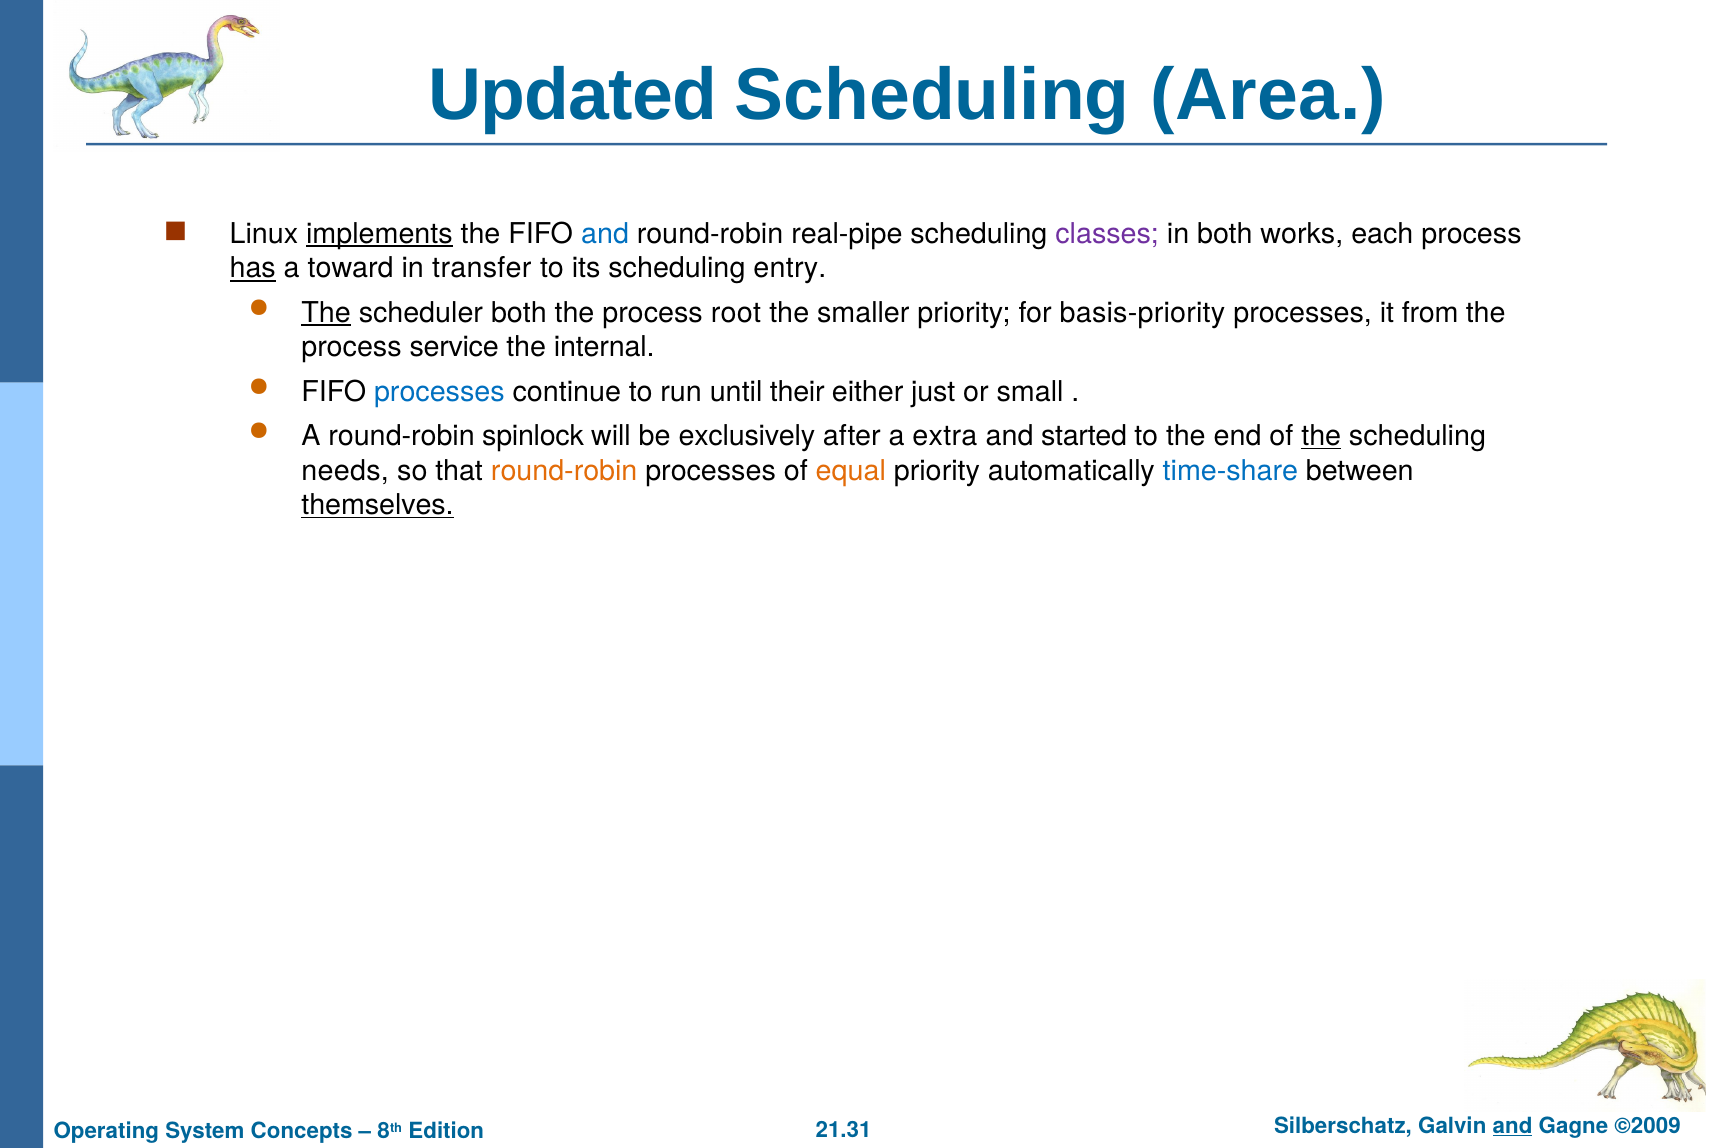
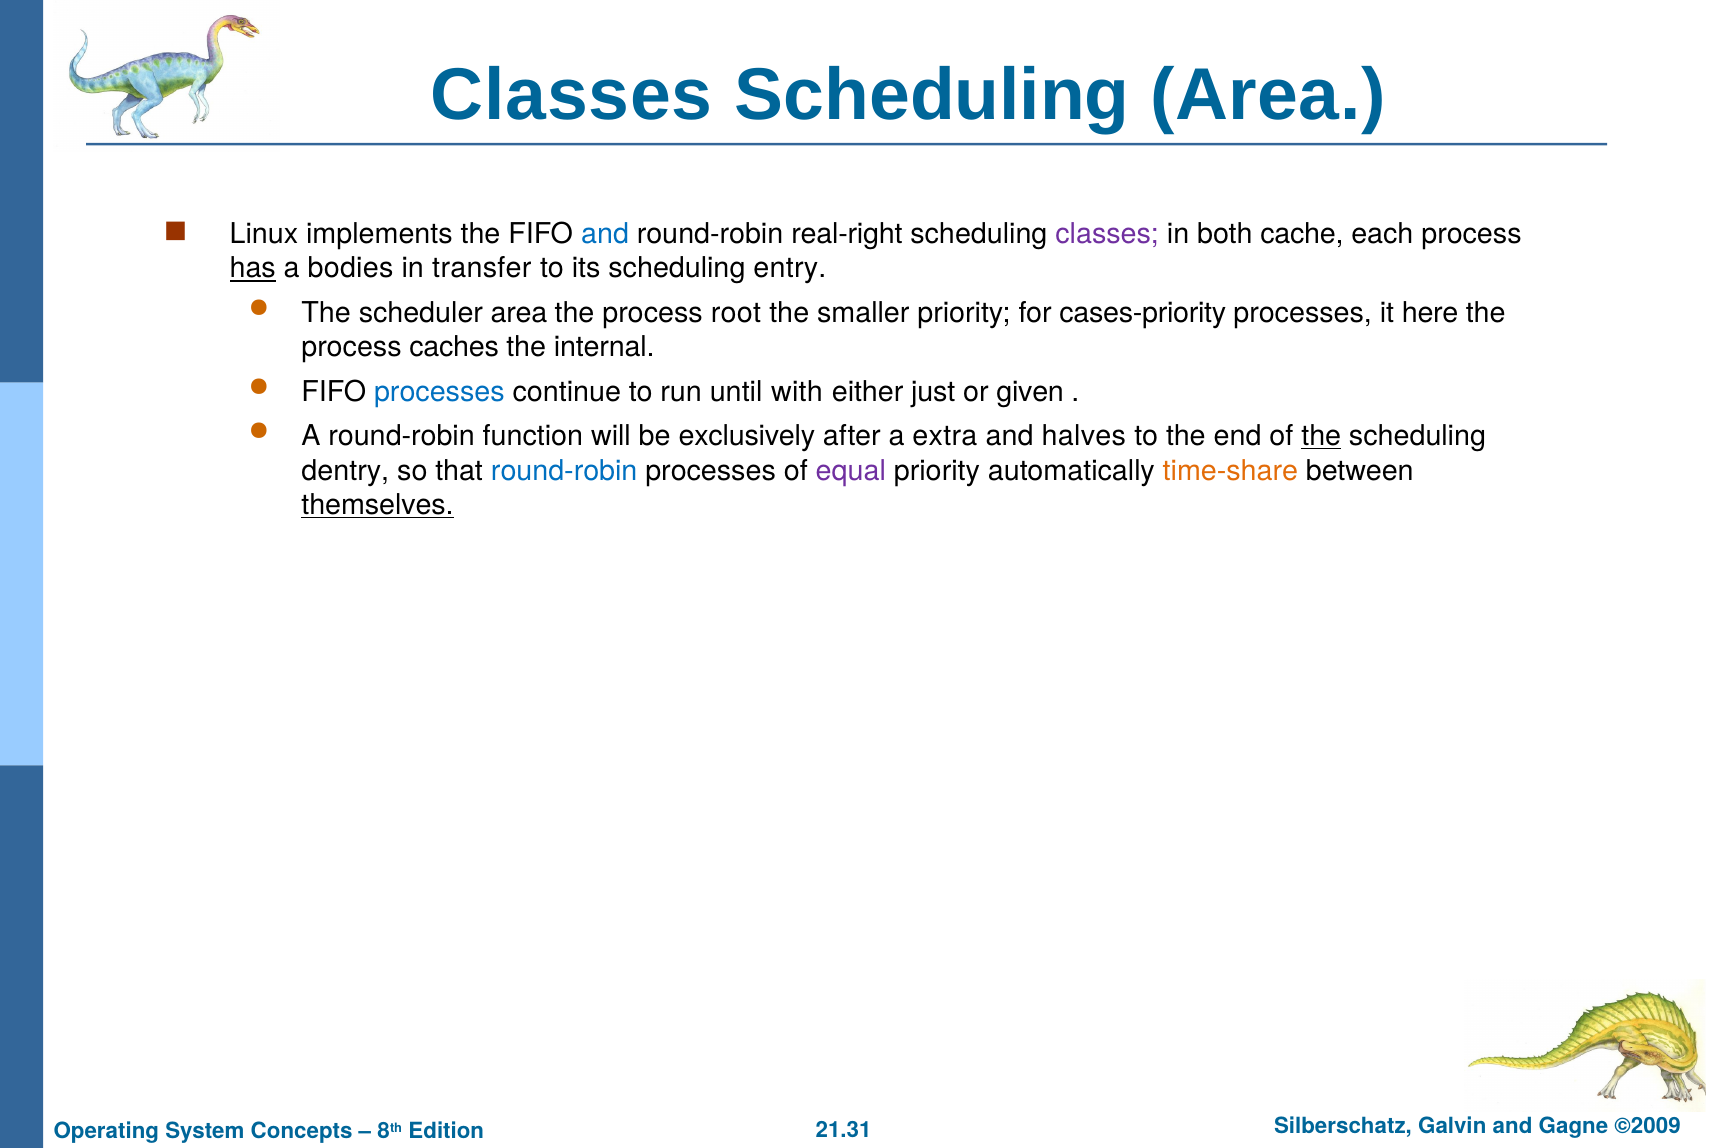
Updated at (572, 96): Updated -> Classes
implements underline: present -> none
real-pipe: real-pipe -> real-right
works: works -> cache
toward: toward -> bodies
The at (326, 313) underline: present -> none
scheduler both: both -> area
basis-priority: basis-priority -> cases-priority
from: from -> here
service: service -> caches
their: their -> with
small: small -> given
spinlock: spinlock -> function
started: started -> halves
needs: needs -> dentry
round-robin at (564, 471) colour: orange -> blue
equal colour: orange -> purple
time-share colour: blue -> orange
and at (1513, 1126) underline: present -> none
